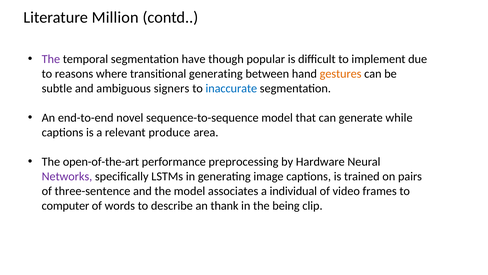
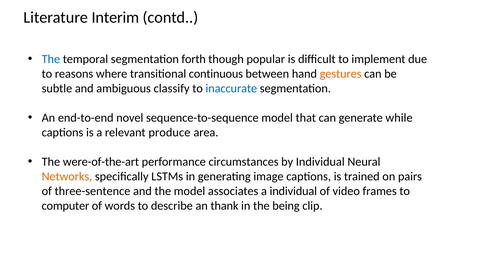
Million: Million -> Interim
The at (51, 59) colour: purple -> blue
have: have -> forth
transitional generating: generating -> continuous
signers: signers -> classify
open-of-the-art: open-of-the-art -> were-of-the-art
preprocessing: preprocessing -> circumstances
by Hardware: Hardware -> Individual
Networks colour: purple -> orange
